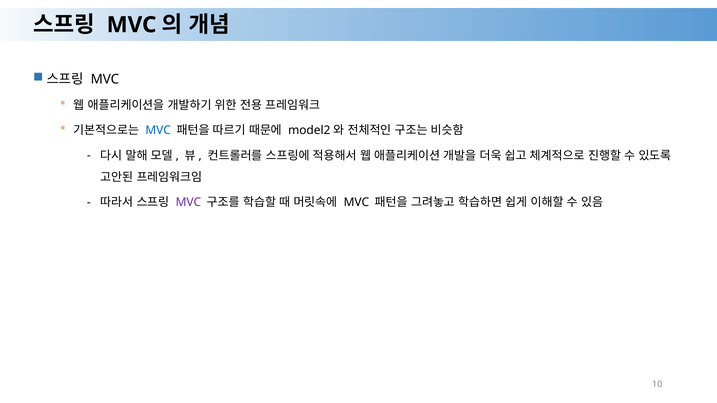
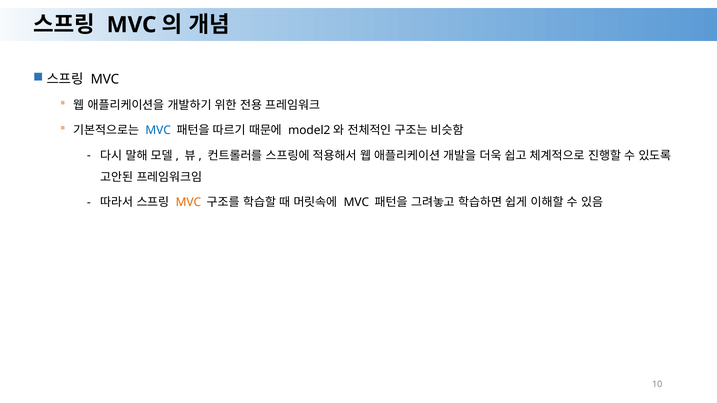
MVC at (188, 203) colour: purple -> orange
